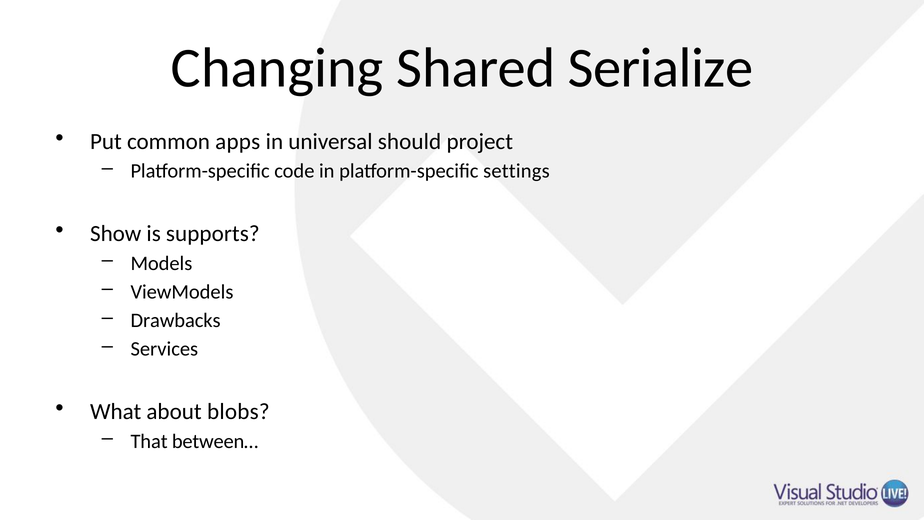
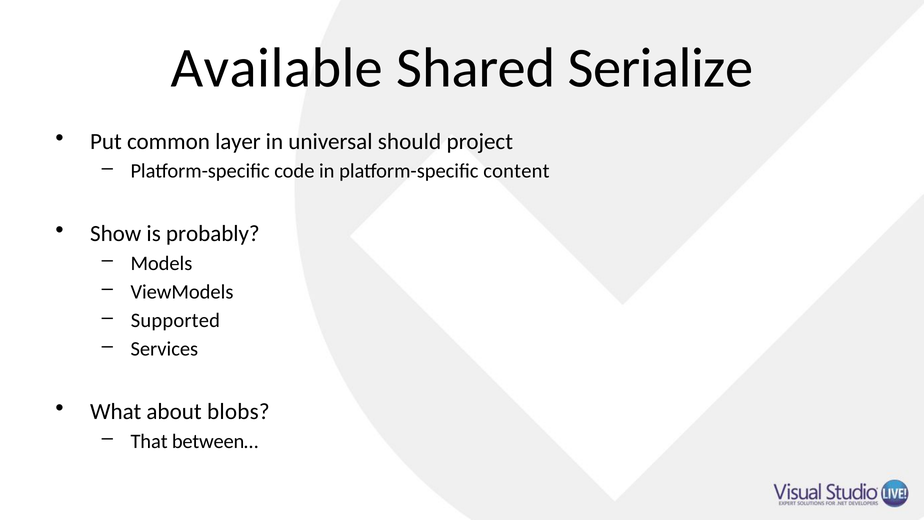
Changing: Changing -> Available
apps: apps -> layer
settings: settings -> content
supports: supports -> probably
Drawbacks: Drawbacks -> Supported
